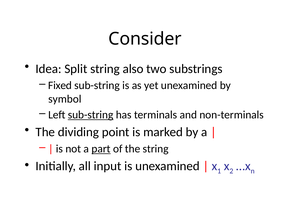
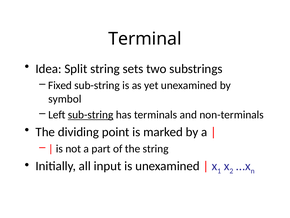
Consider: Consider -> Terminal
also: also -> sets
part underline: present -> none
